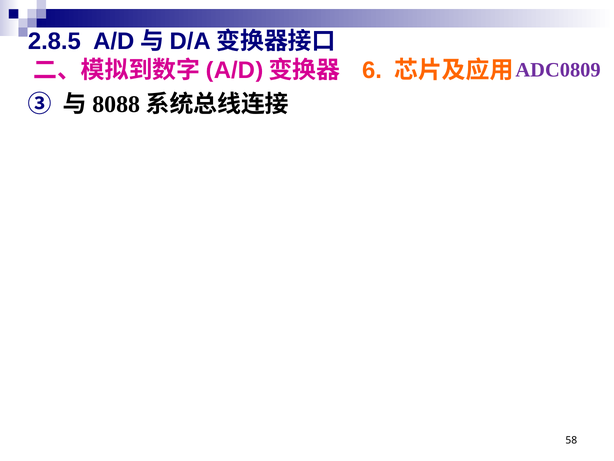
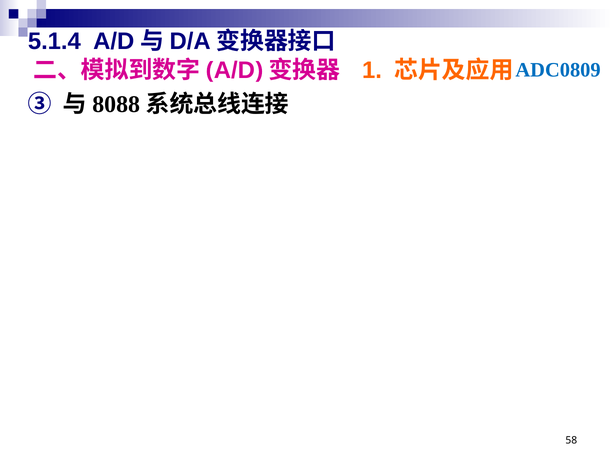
2.8.5: 2.8.5 -> 5.1.4
ADC0809 colour: purple -> blue
6: 6 -> 1
